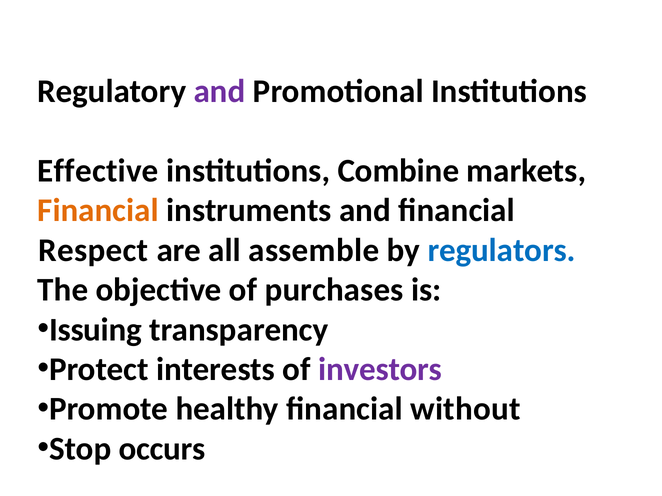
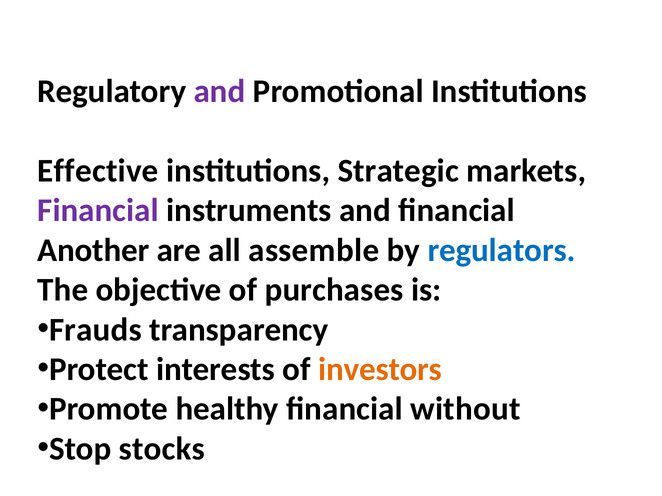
Combine: Combine -> Strategic
Financial at (98, 211) colour: orange -> purple
Respect: Respect -> Another
Issuing: Issuing -> Frauds
investors colour: purple -> orange
occurs: occurs -> stocks
